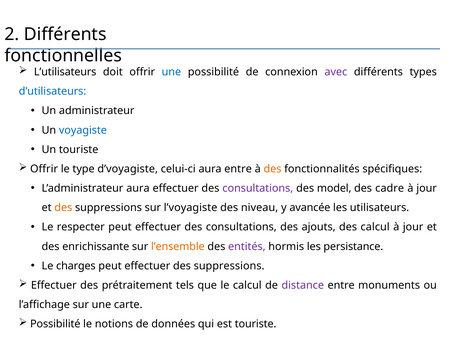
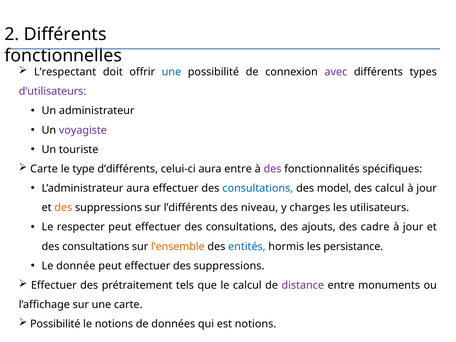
L’utilisateurs: L’utilisateurs -> L’respectant
d’utilisateurs colour: blue -> purple
voyagiste colour: blue -> purple
Offrir at (44, 169): Offrir -> Carte
d’voyagiste: d’voyagiste -> d’différents
des at (273, 169) colour: orange -> purple
consultations at (258, 188) colour: purple -> blue
des cadre: cadre -> calcul
l’voyagiste: l’voyagiste -> l’différents
avancée: avancée -> charges
des calcul: calcul -> cadre
enrichissante at (96, 246): enrichissante -> consultations
entités colour: purple -> blue
charges: charges -> donnée
est touriste: touriste -> notions
